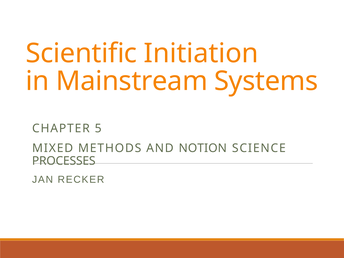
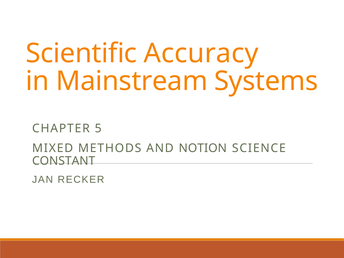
Initiation: Initiation -> Accuracy
PROCESSES: PROCESSES -> CONSTANT
